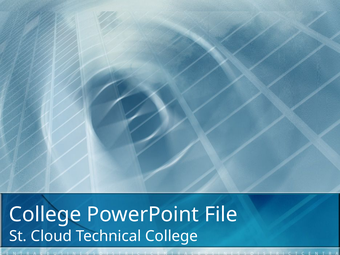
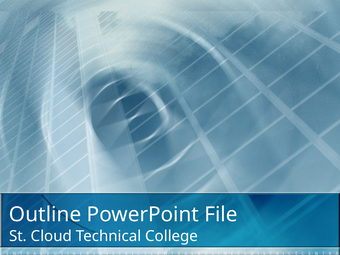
College at (45, 214): College -> Outline
